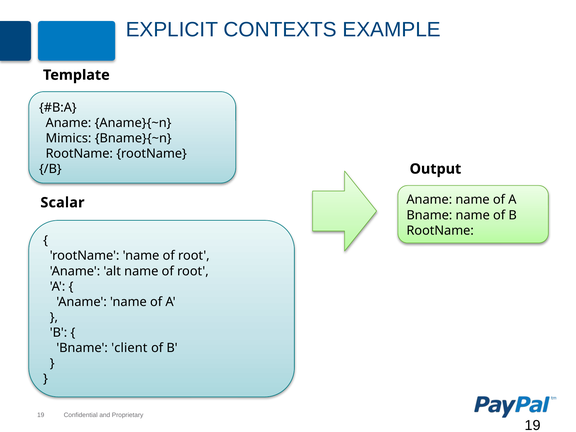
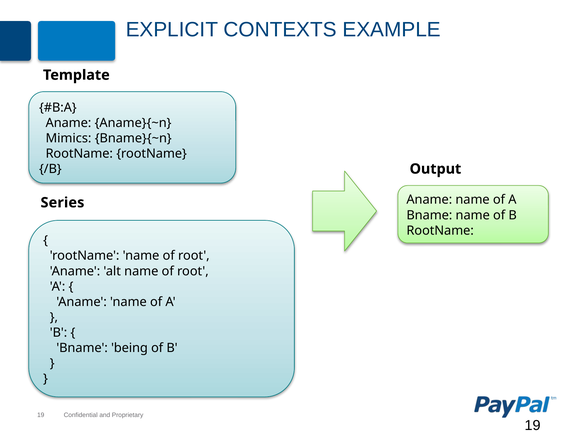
Scalar: Scalar -> Series
client: client -> being
